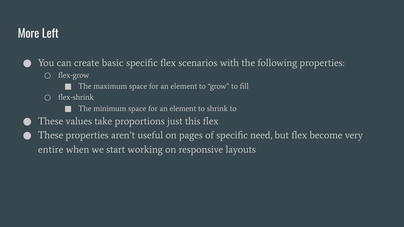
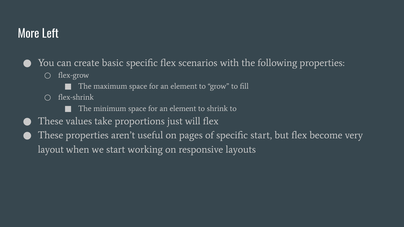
this: this -> will
specific need: need -> start
entire: entire -> layout
